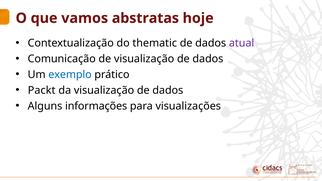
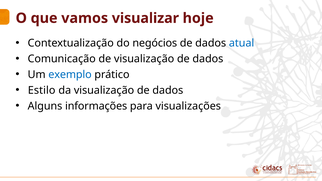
abstratas: abstratas -> visualizar
thematic: thematic -> negócios
atual colour: purple -> blue
Packt: Packt -> Estilo
